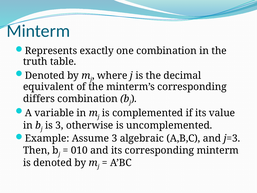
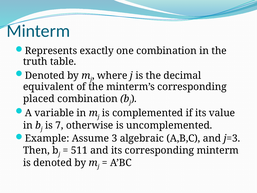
differs: differs -> placed
is 3: 3 -> 7
010: 010 -> 511
